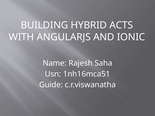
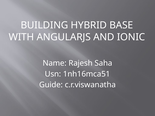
ACTS: ACTS -> BASE
